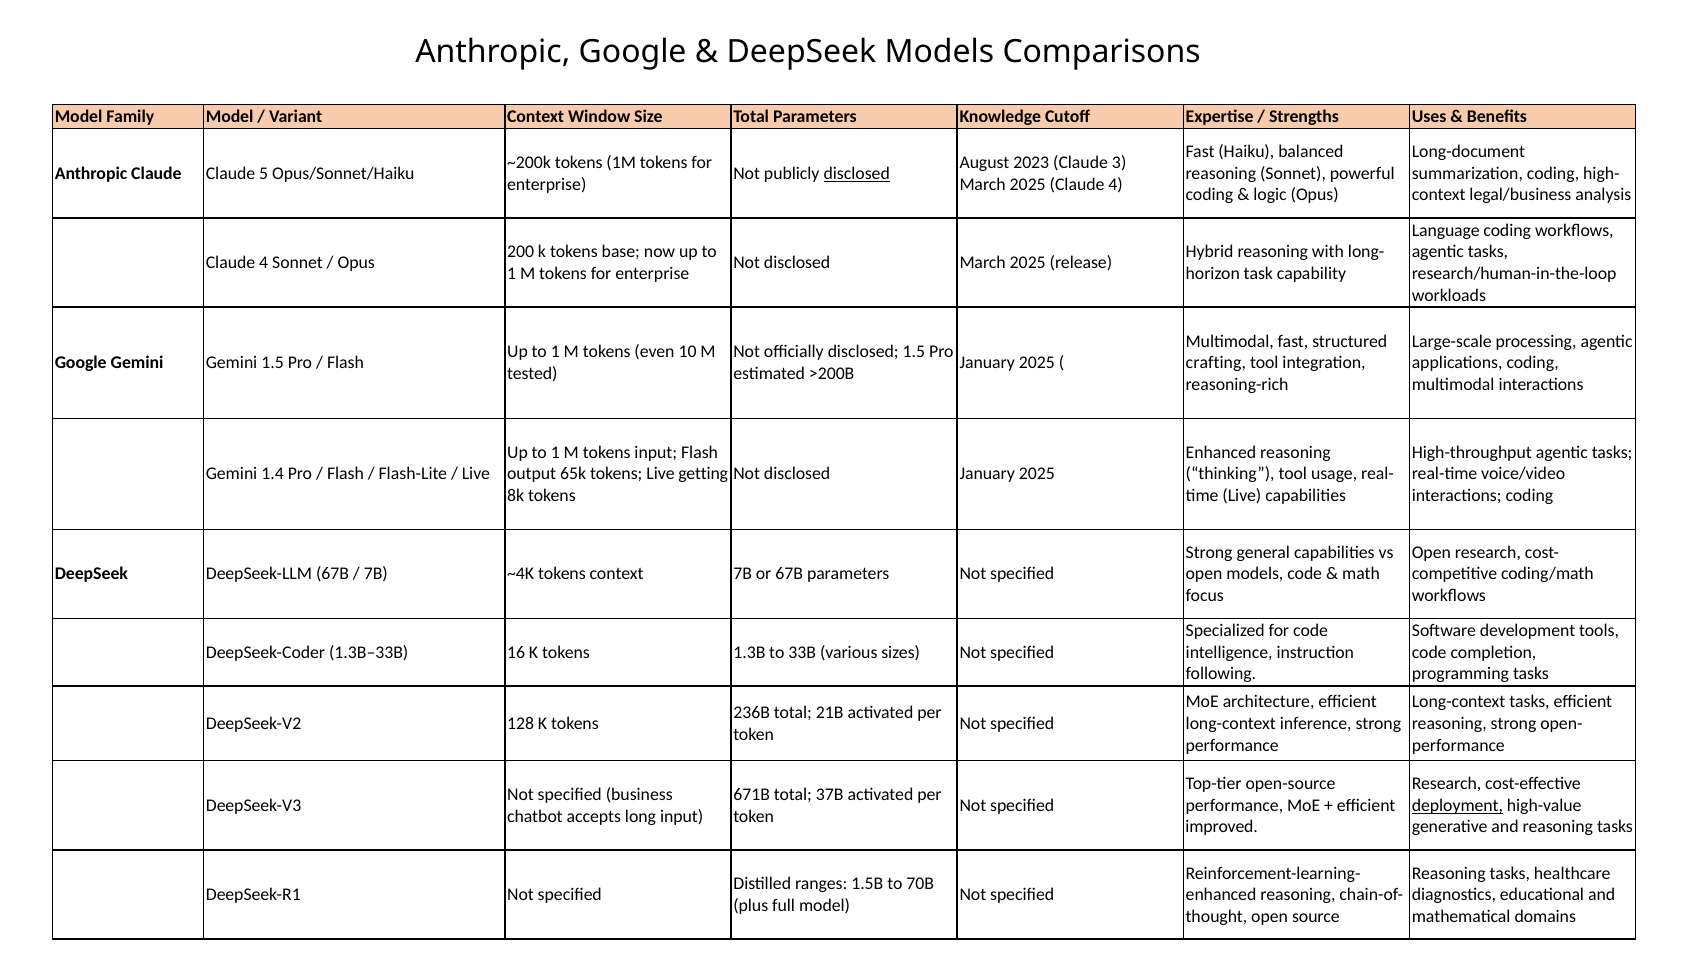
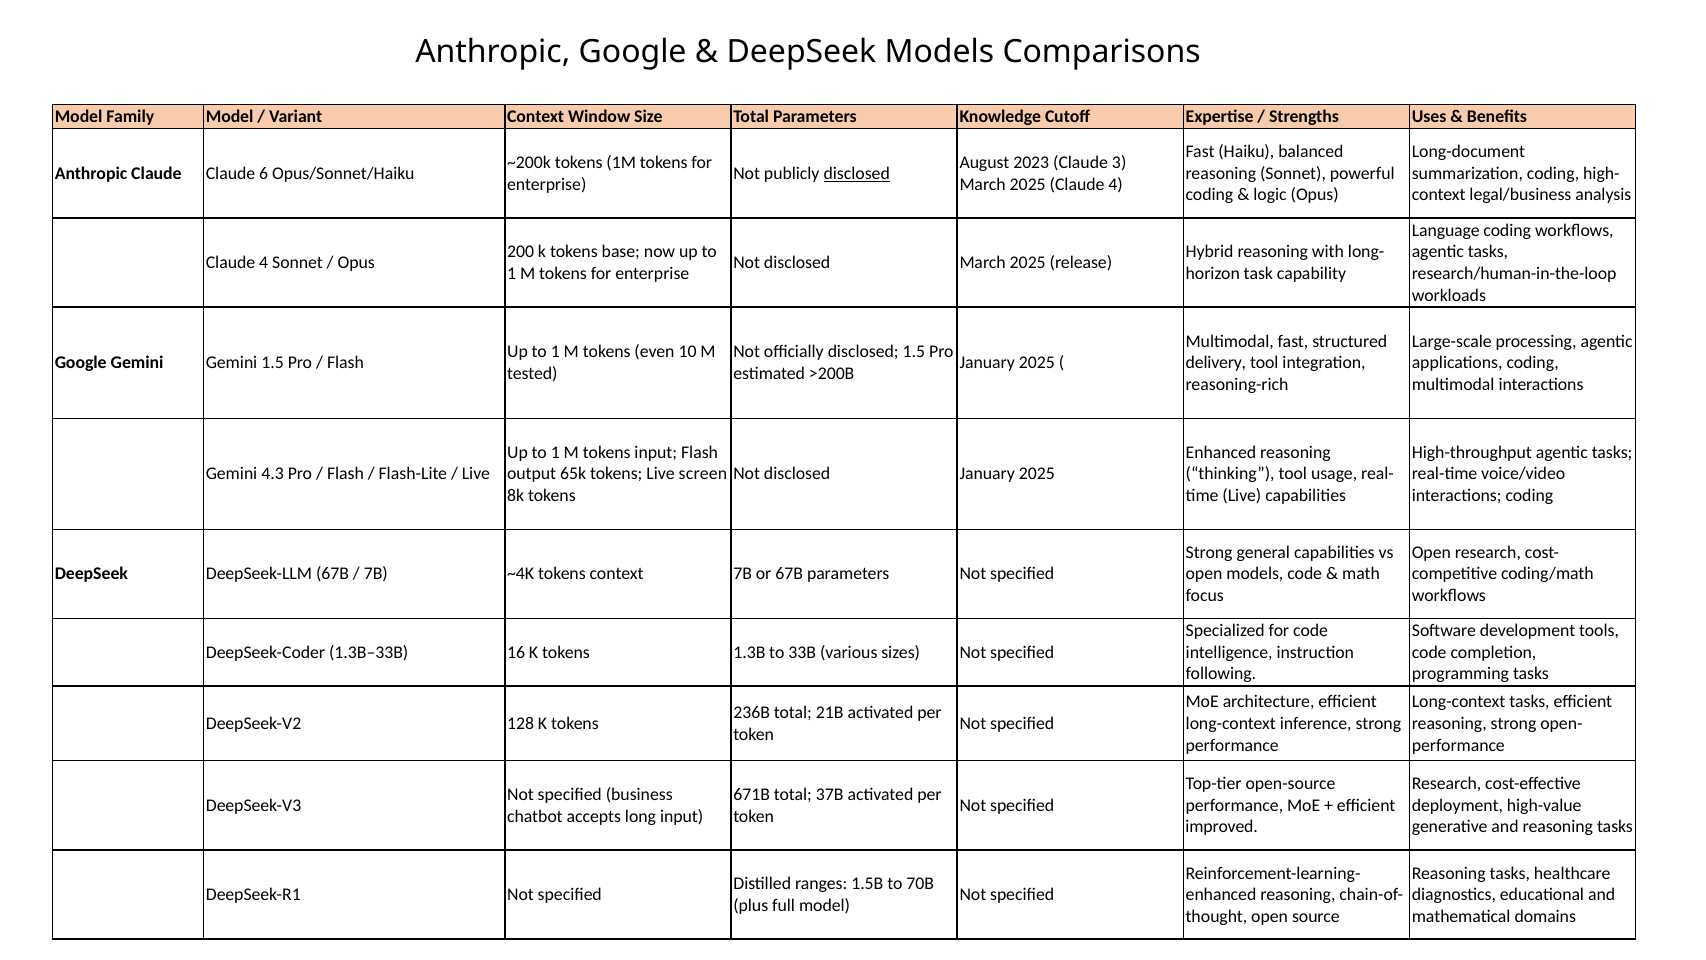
5: 5 -> 6
crafting: crafting -> delivery
1.4: 1.4 -> 4.3
getting: getting -> screen
deployment underline: present -> none
